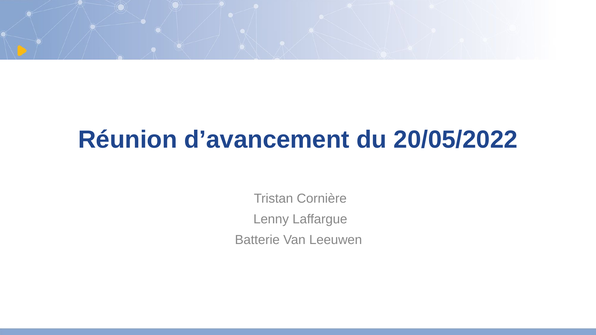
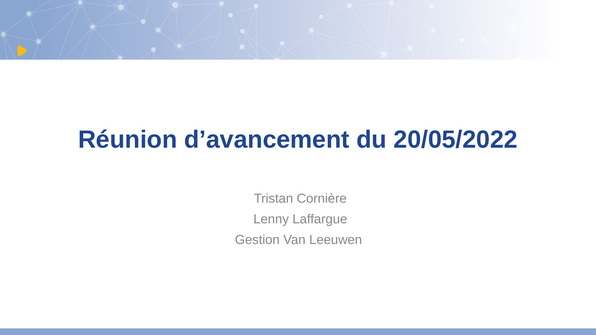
Batterie: Batterie -> Gestion
